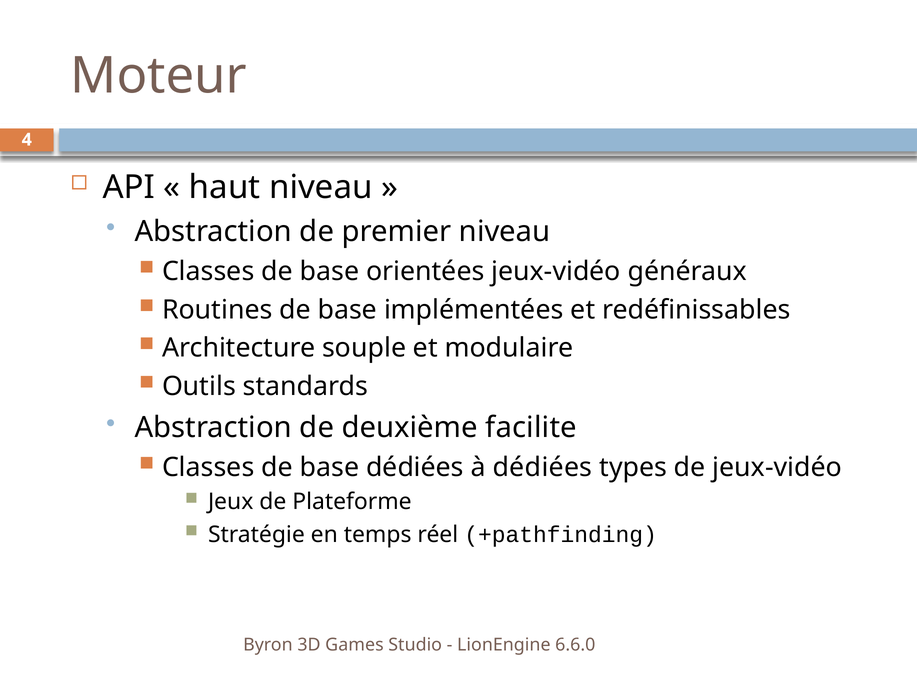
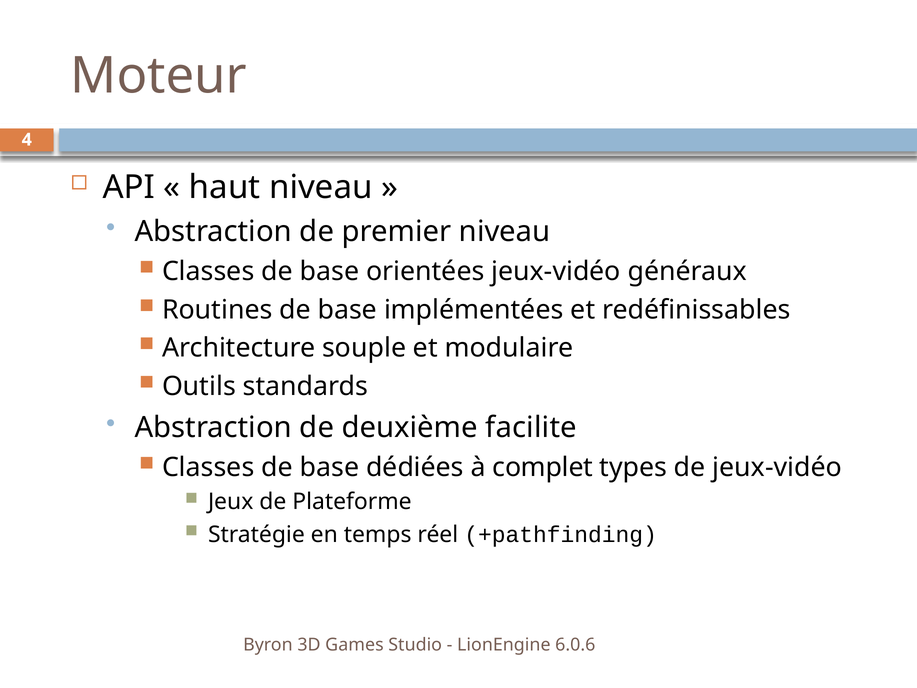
à dédiées: dédiées -> complet
6.6.0: 6.6.0 -> 6.0.6
